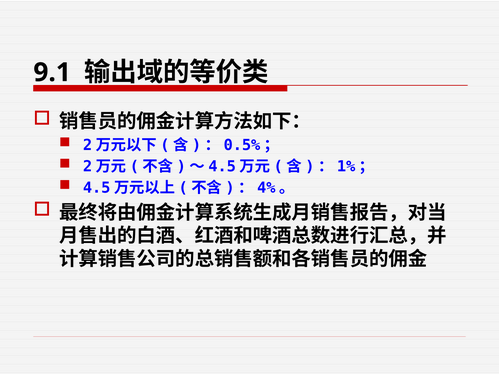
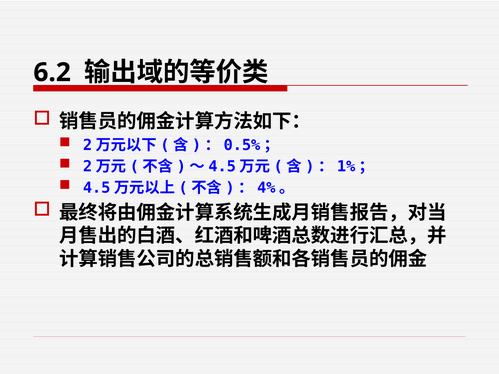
9.1: 9.1 -> 6.2
